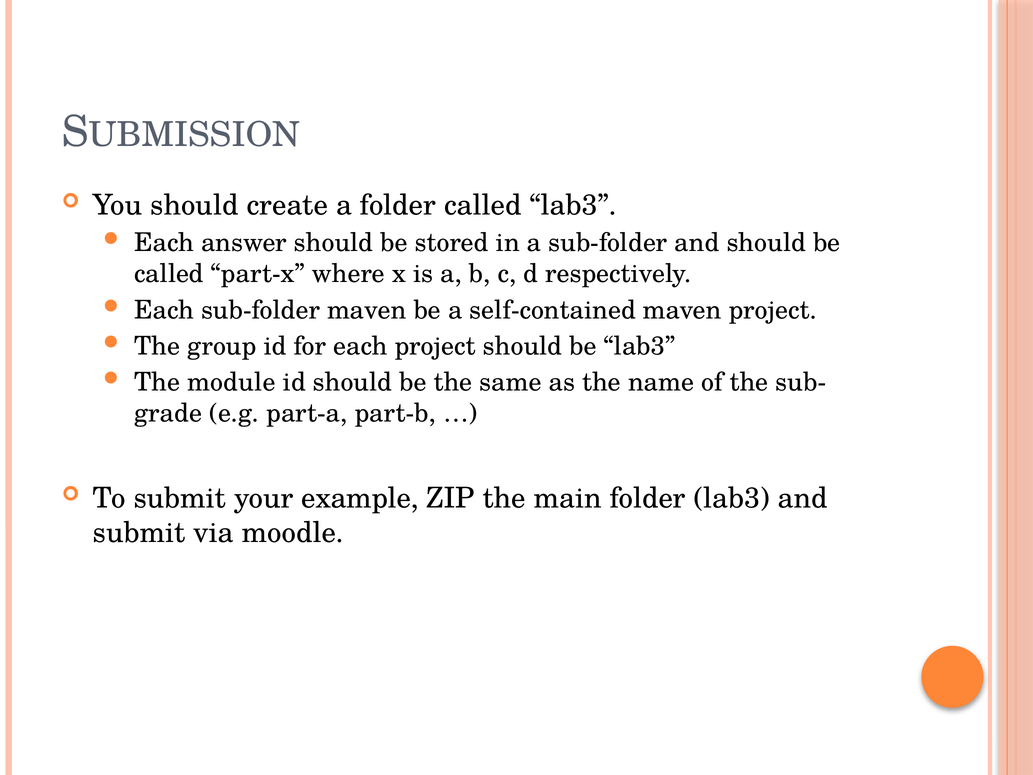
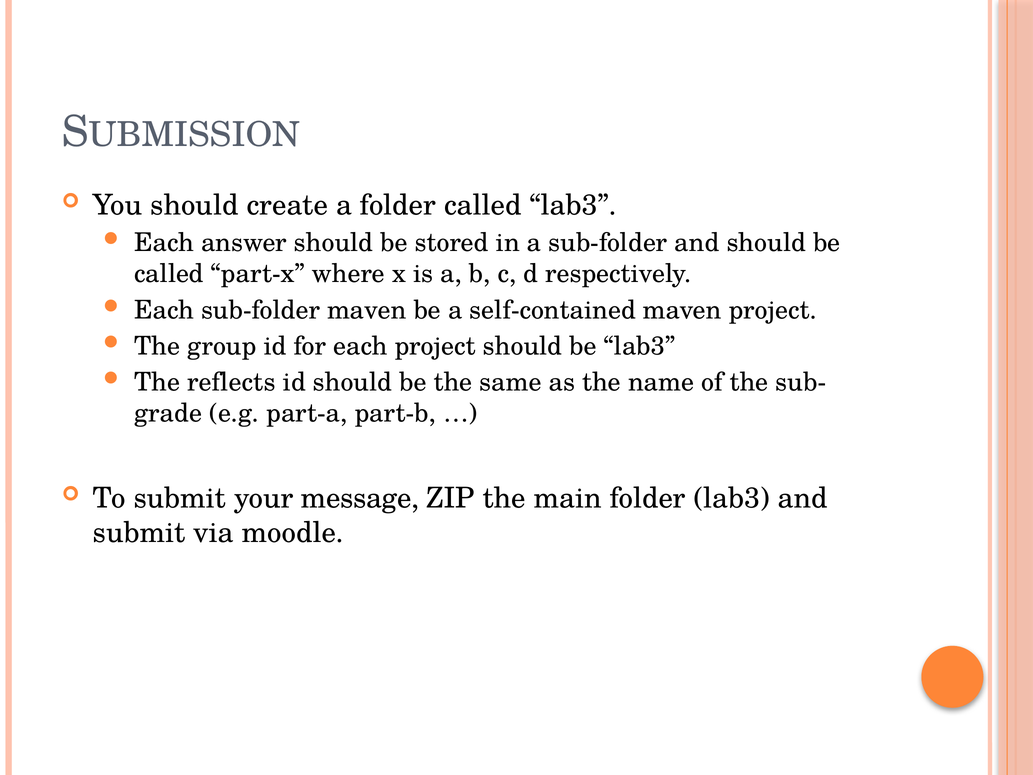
module: module -> reflects
example: example -> message
